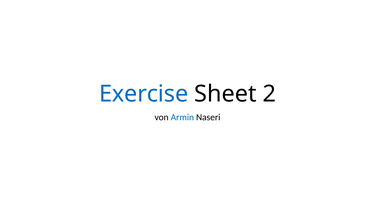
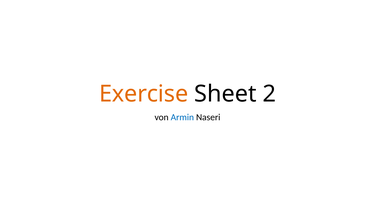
Exercise colour: blue -> orange
